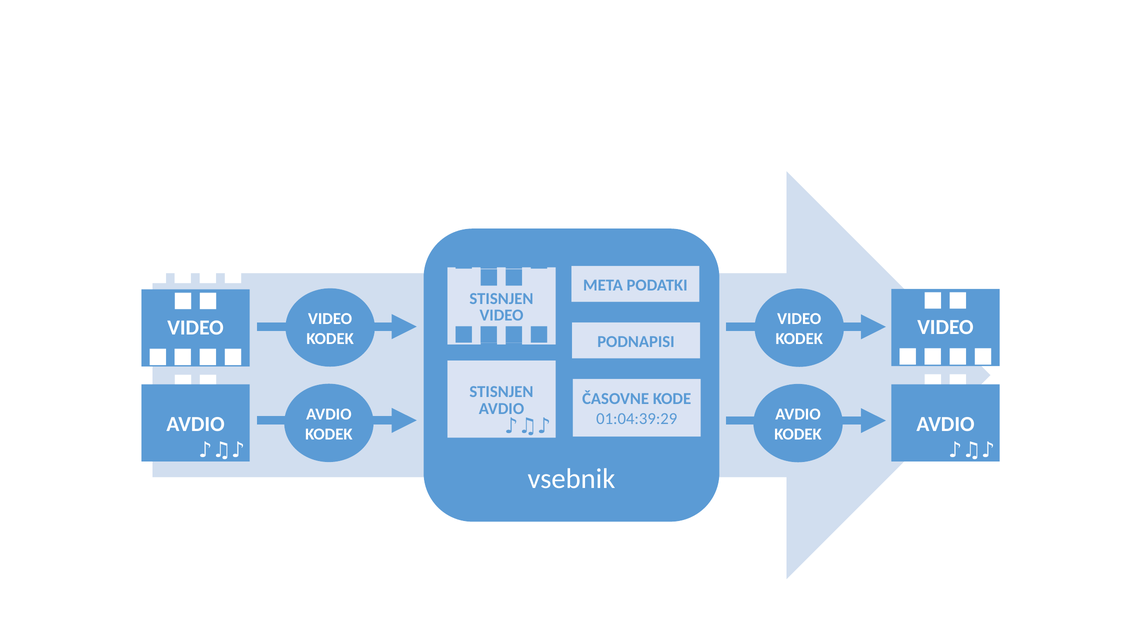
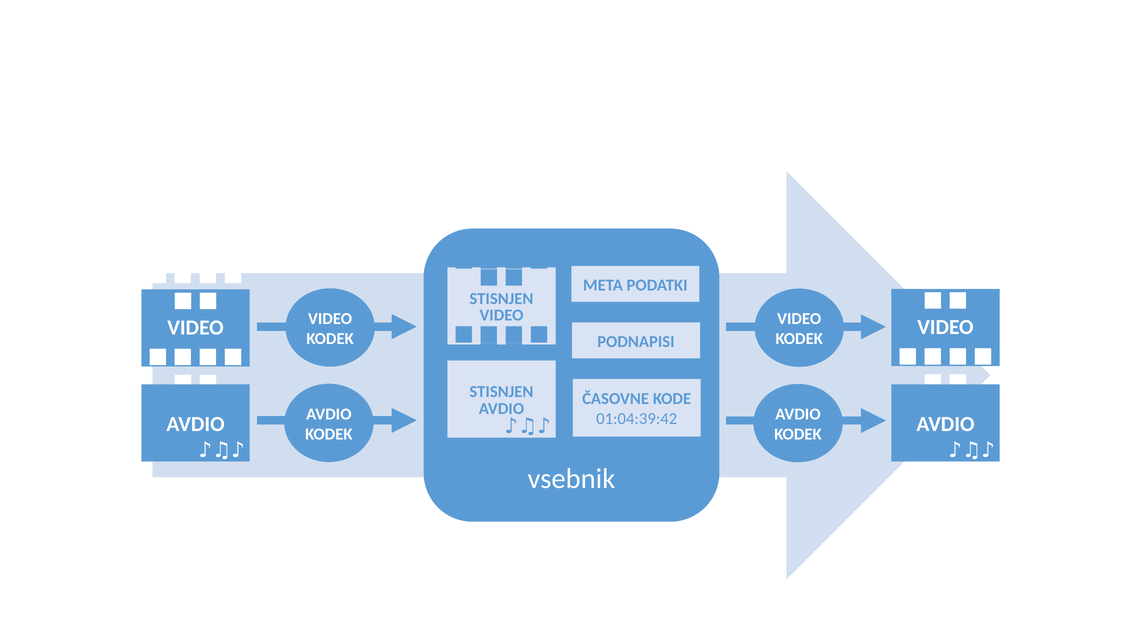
01:04:39:29: 01:04:39:29 -> 01:04:39:42
